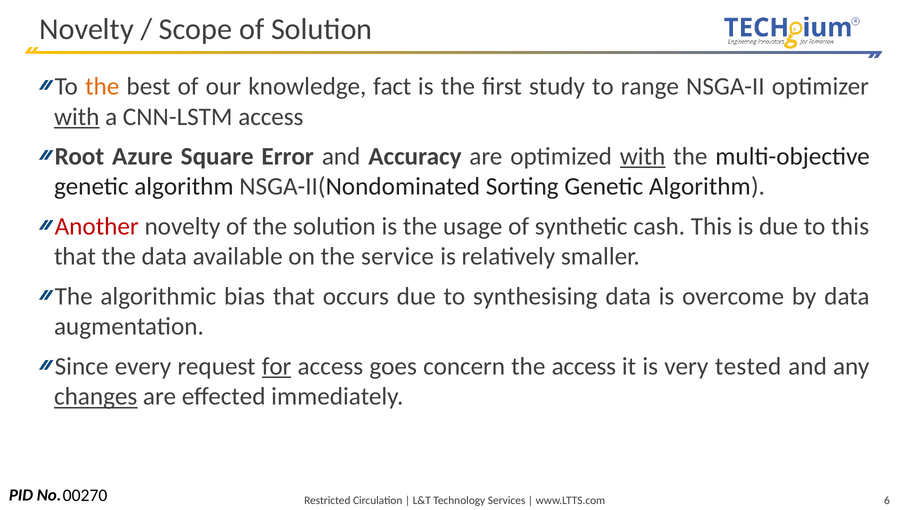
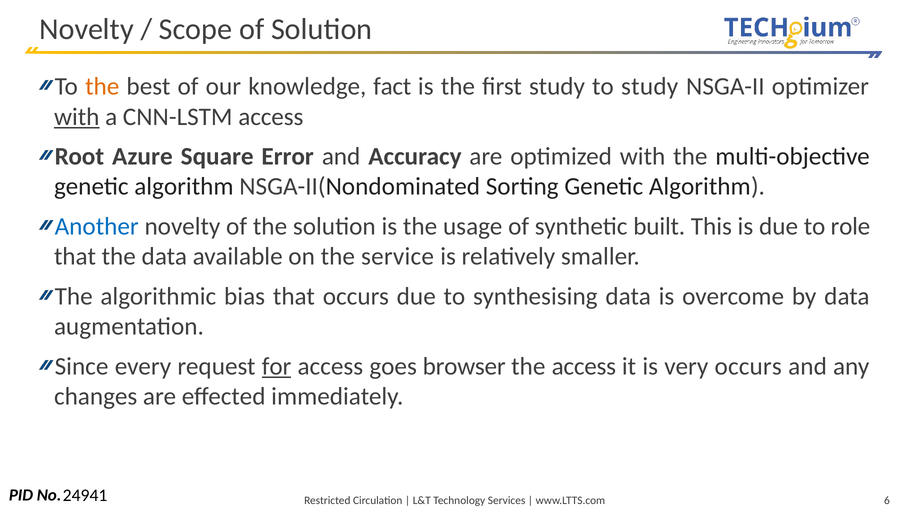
to range: range -> study
with at (643, 156) underline: present -> none
Another colour: red -> blue
cash: cash -> built
to this: this -> role
concern: concern -> browser
very tested: tested -> occurs
changes underline: present -> none
00270: 00270 -> 24941
